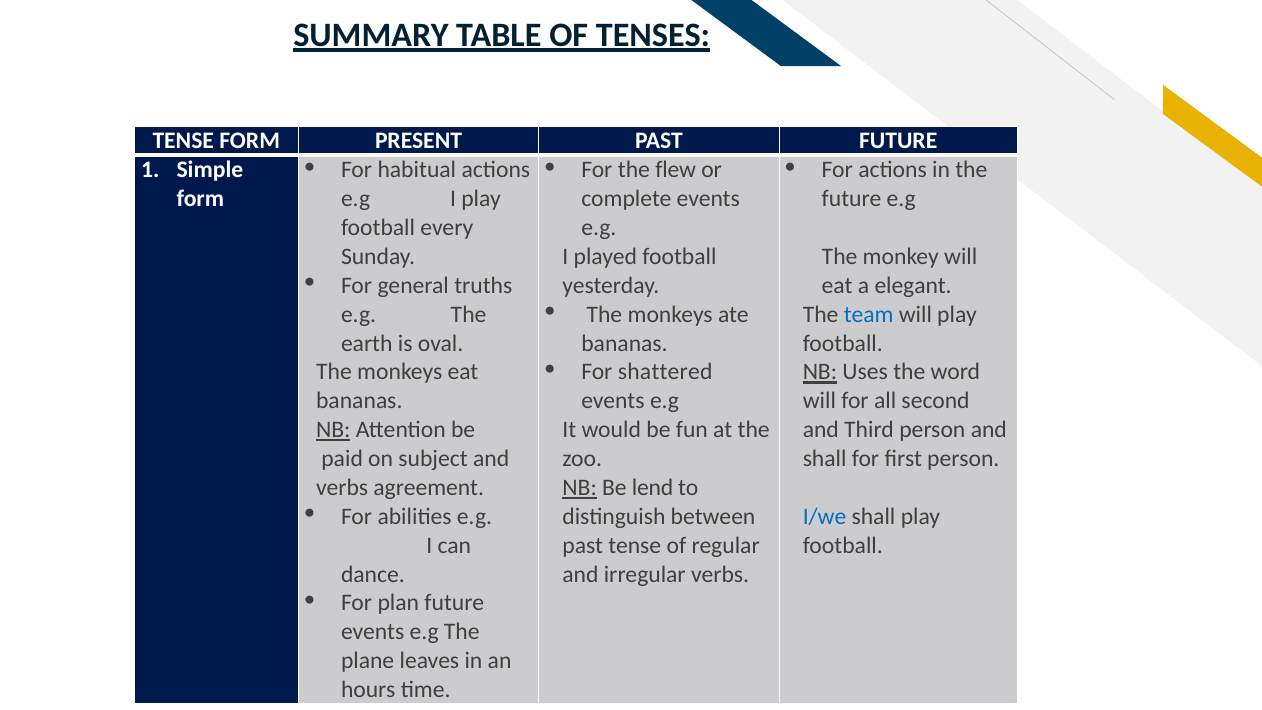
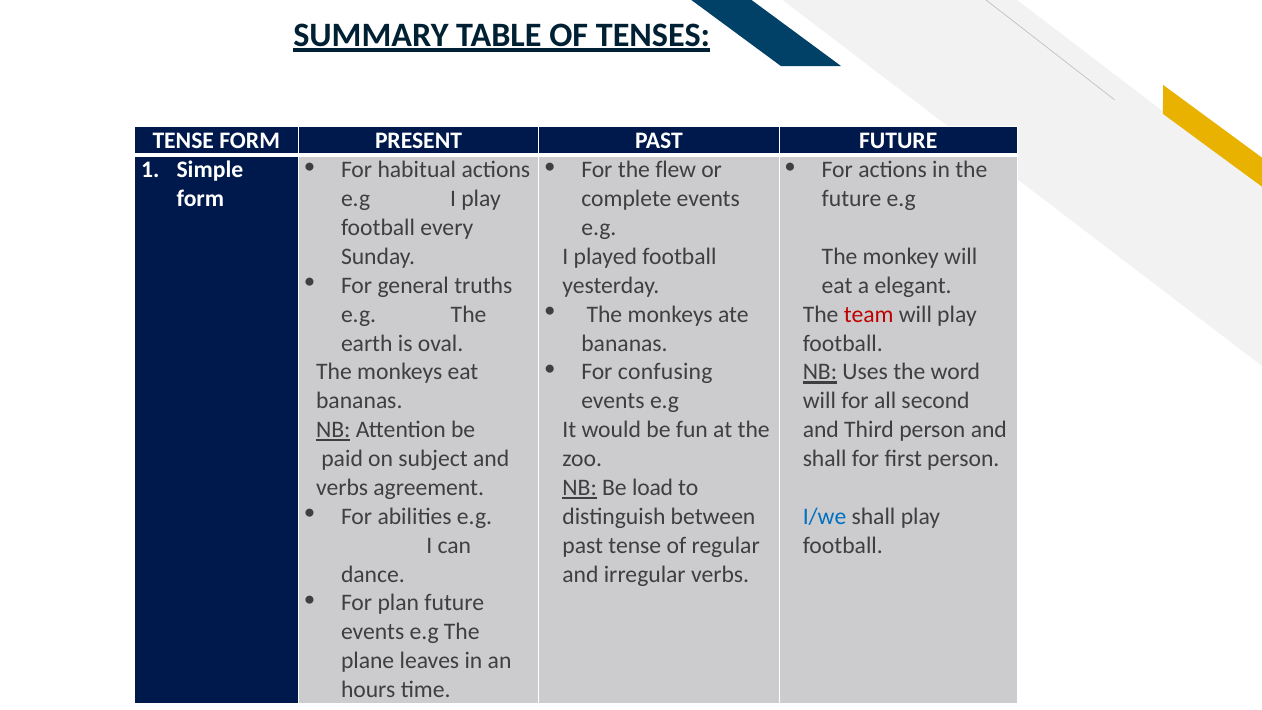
team colour: blue -> red
shattered: shattered -> confusing
lend: lend -> load
